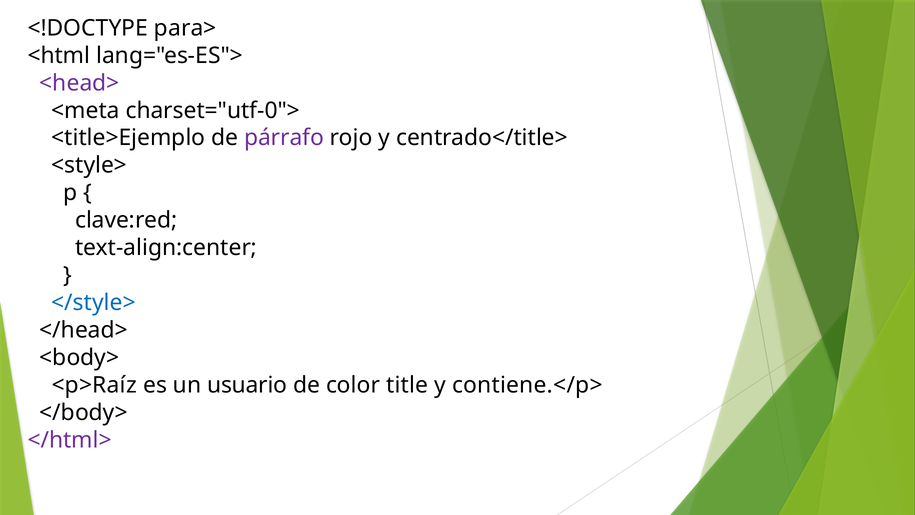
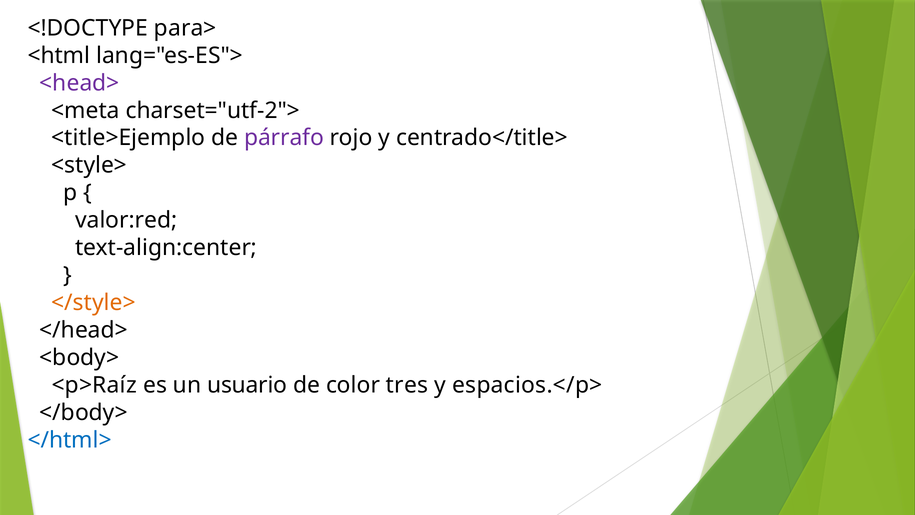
charset="utf-0">: charset="utf-0"> -> charset="utf-2">
clave:red: clave:red -> valor:red
</style> colour: blue -> orange
title: title -> tres
contiene.</p>: contiene.</p> -> espacios.</p>
</html> colour: purple -> blue
